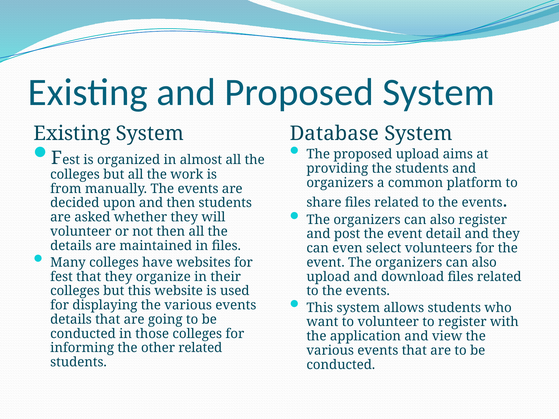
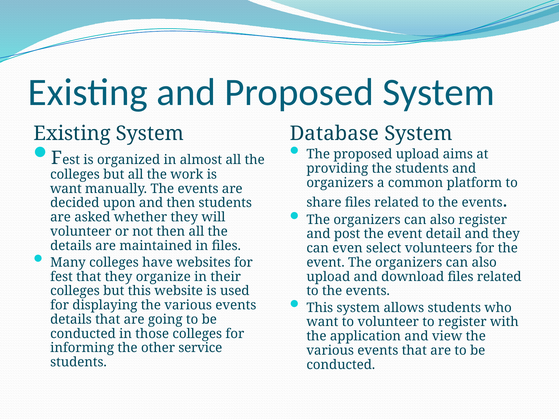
from at (66, 189): from -> want
other related: related -> service
